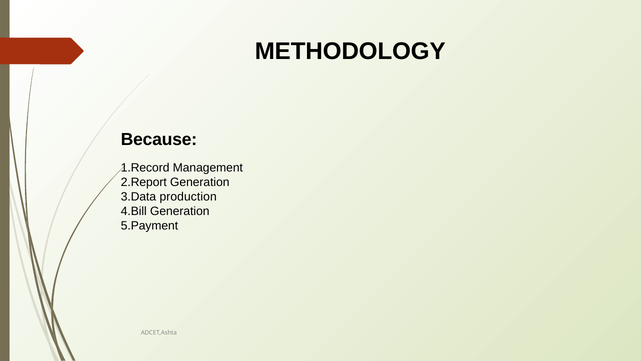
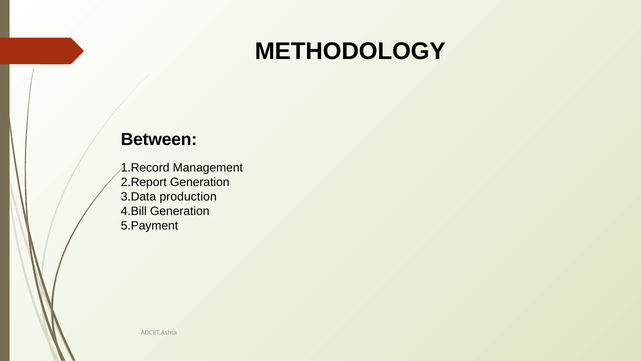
Because: Because -> Between
